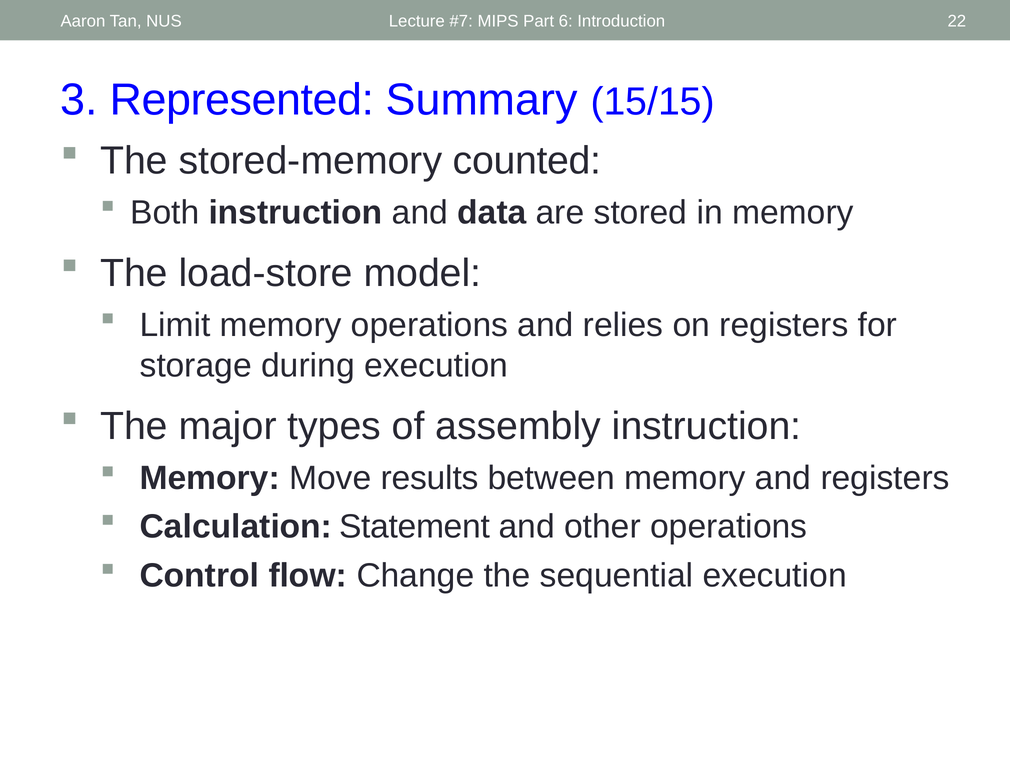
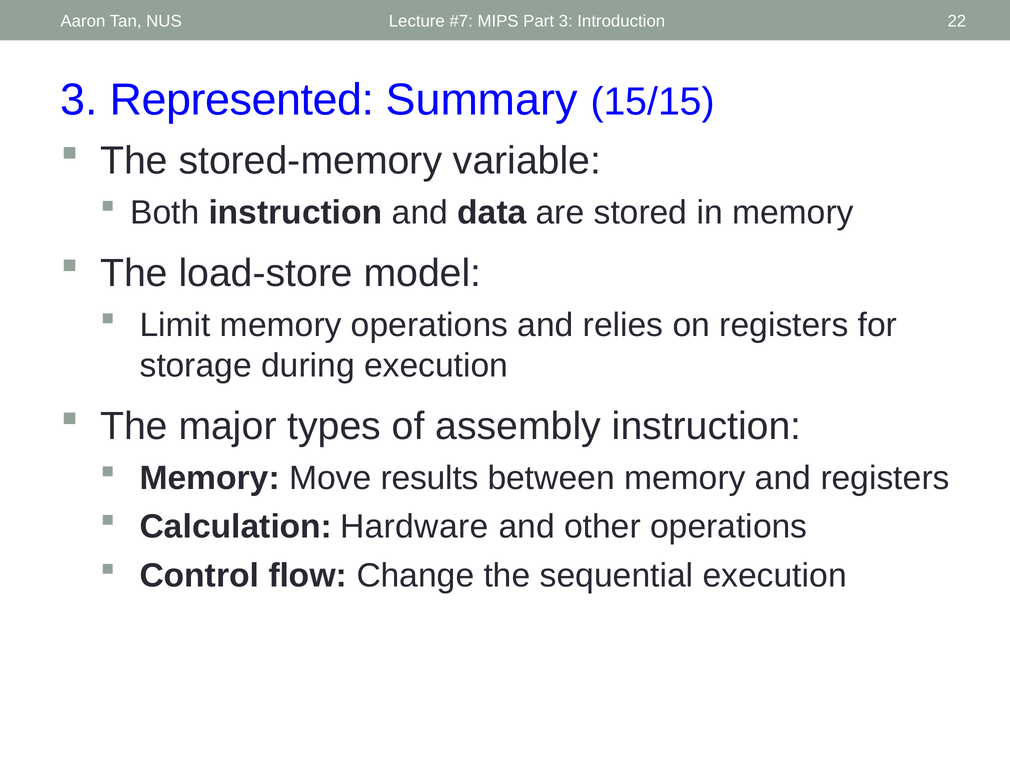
Part 6: 6 -> 3
counted: counted -> variable
Statement: Statement -> Hardware
